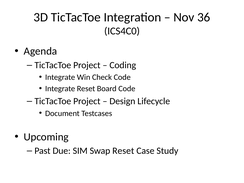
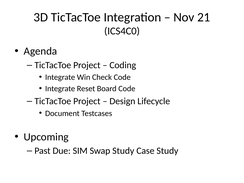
36: 36 -> 21
Swap Reset: Reset -> Study
